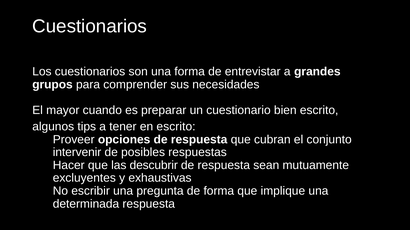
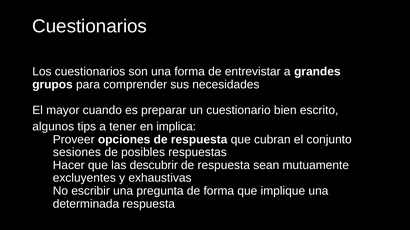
en escrito: escrito -> implica
intervenir: intervenir -> sesiones
